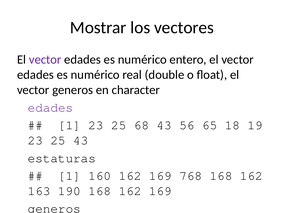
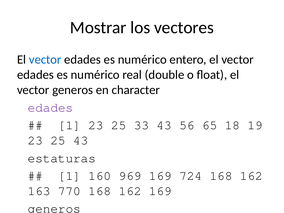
vector at (45, 60) colour: purple -> blue
68: 68 -> 33
160 162: 162 -> 969
768: 768 -> 724
190: 190 -> 770
